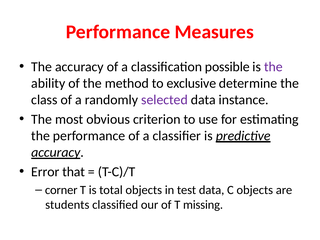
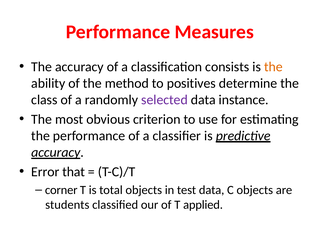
possible: possible -> consists
the at (273, 67) colour: purple -> orange
exclusive: exclusive -> positives
missing: missing -> applied
